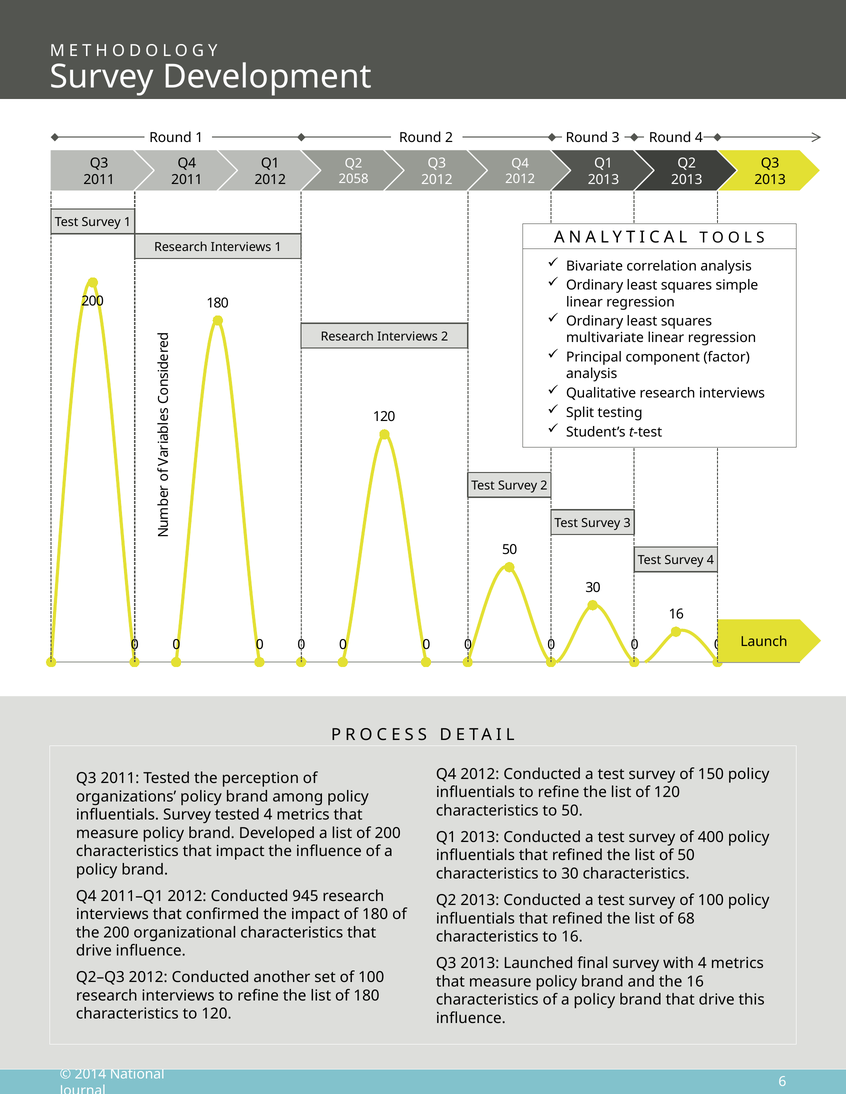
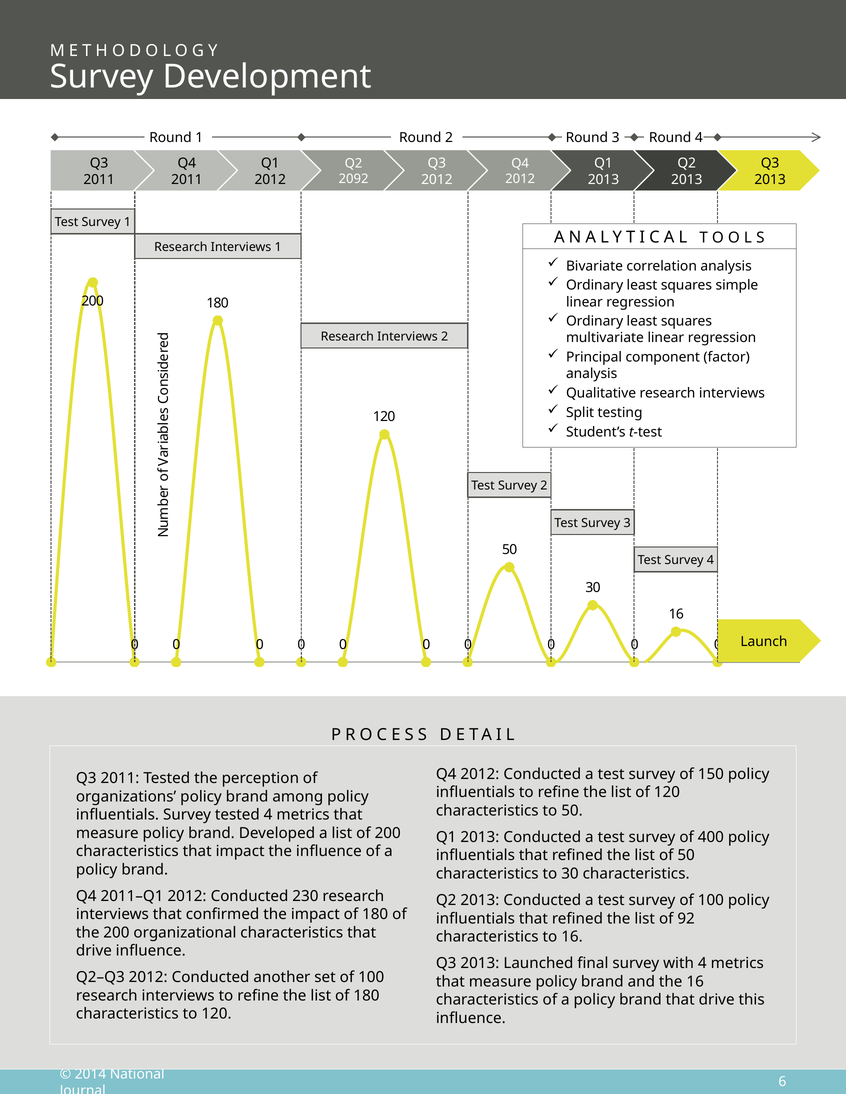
2058: 2058 -> 2092
945: 945 -> 230
68: 68 -> 92
